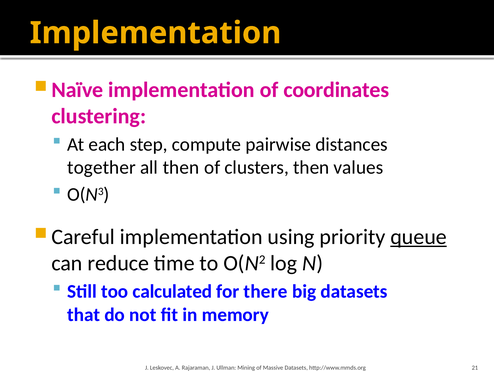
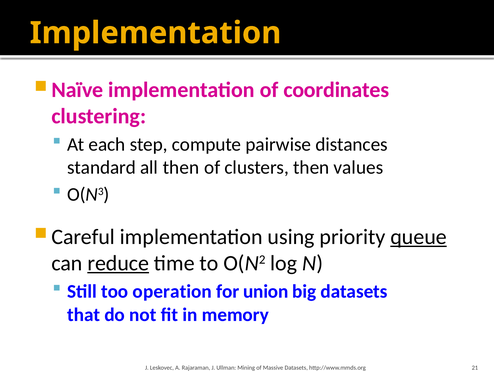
together: together -> standard
reduce underline: none -> present
calculated: calculated -> operation
there: there -> union
